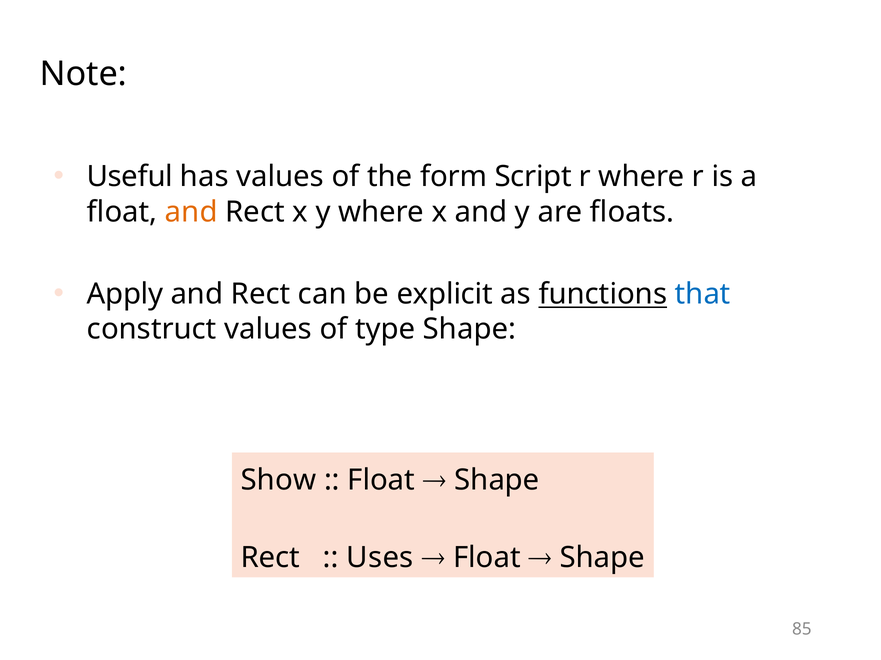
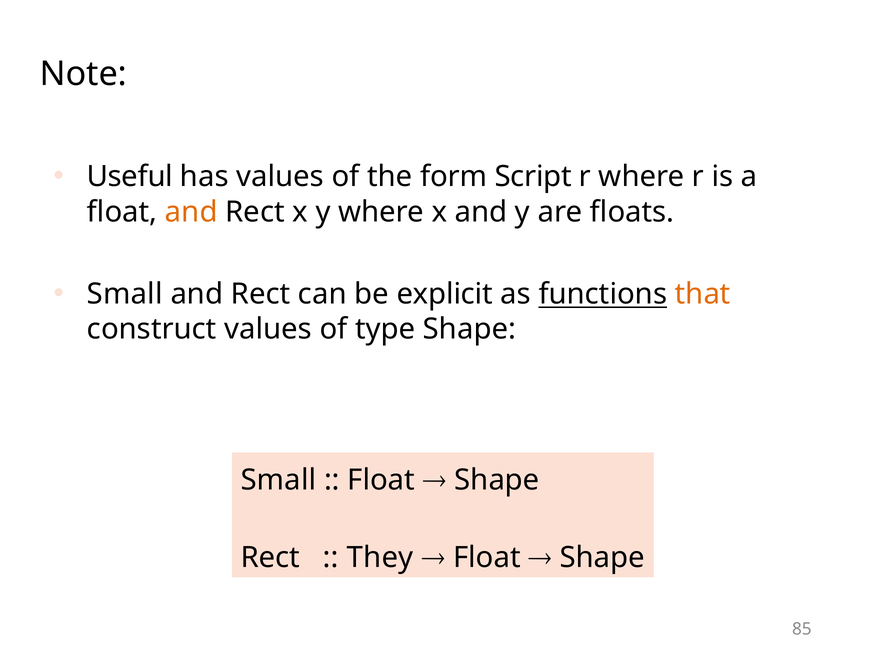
Apply at (125, 294): Apply -> Small
that colour: blue -> orange
Show at (278, 481): Show -> Small
Uses: Uses -> They
